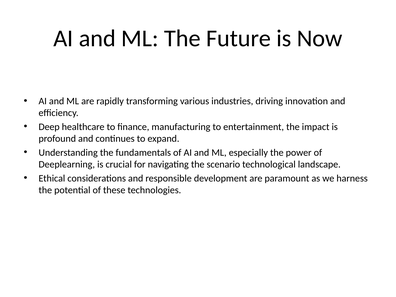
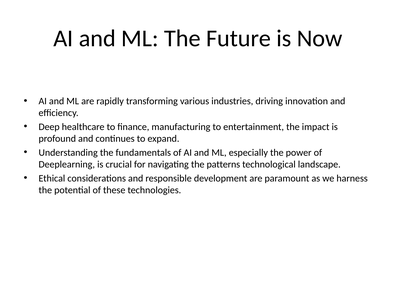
scenario: scenario -> patterns
